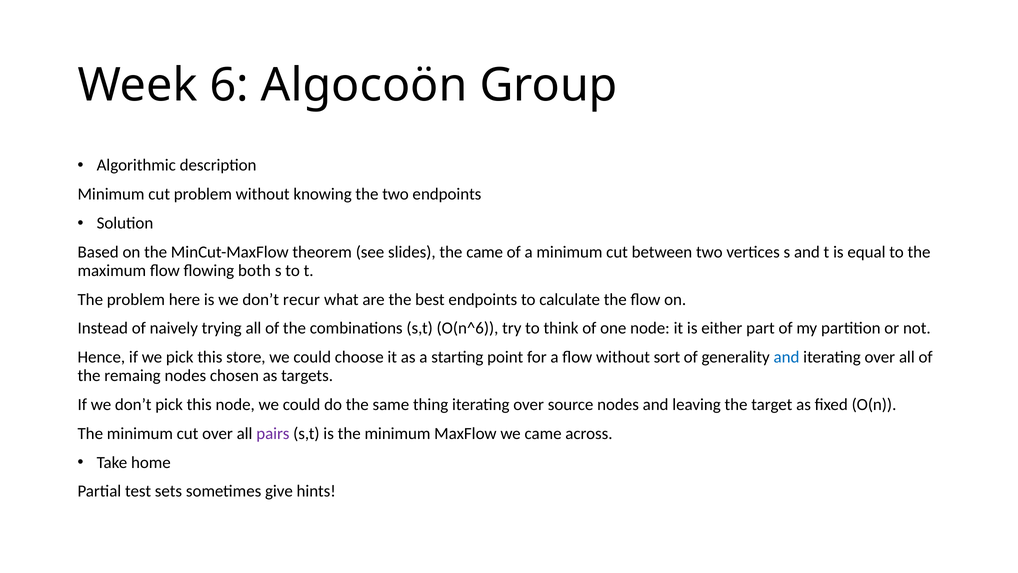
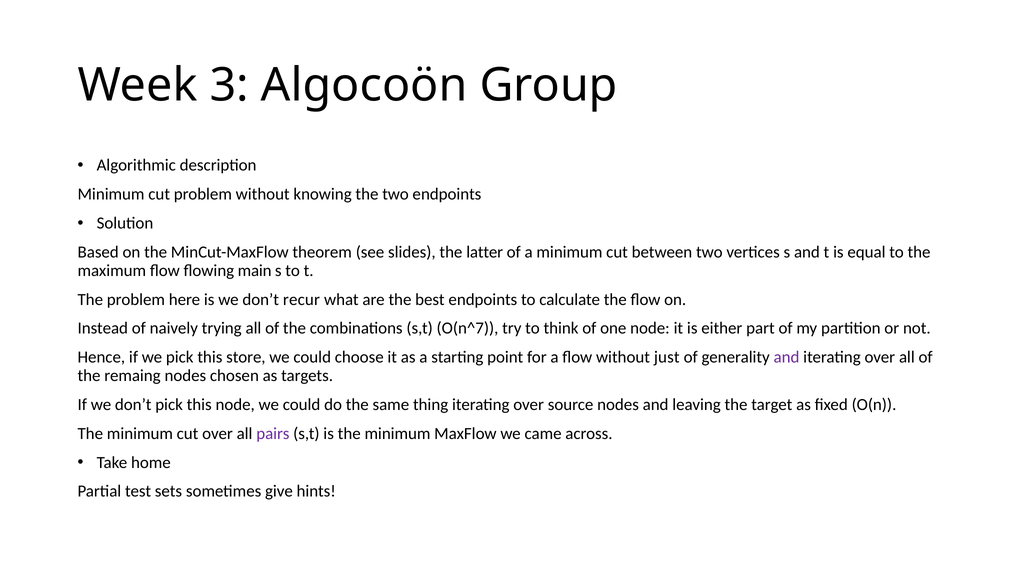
6: 6 -> 3
the came: came -> latter
both: both -> main
O(n^6: O(n^6 -> O(n^7
sort: sort -> just
and at (786, 357) colour: blue -> purple
